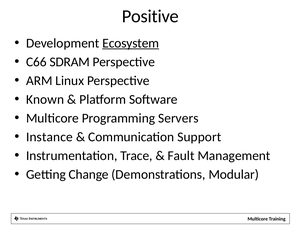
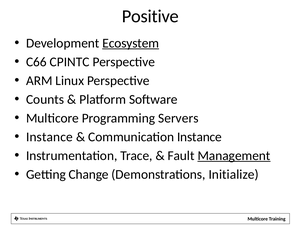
SDRAM: SDRAM -> CPINTC
Known: Known -> Counts
Communication Support: Support -> Instance
Management underline: none -> present
Modular: Modular -> Initialize
